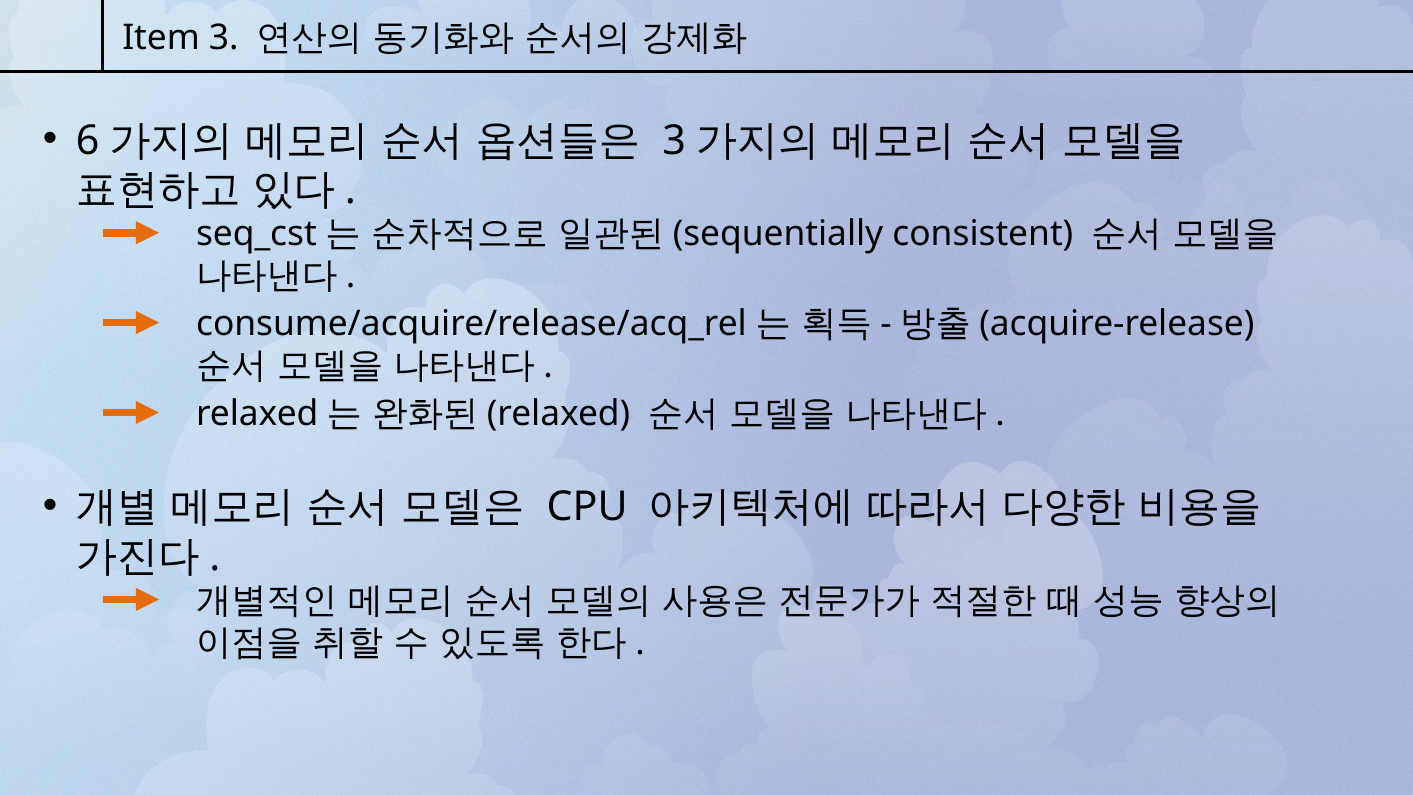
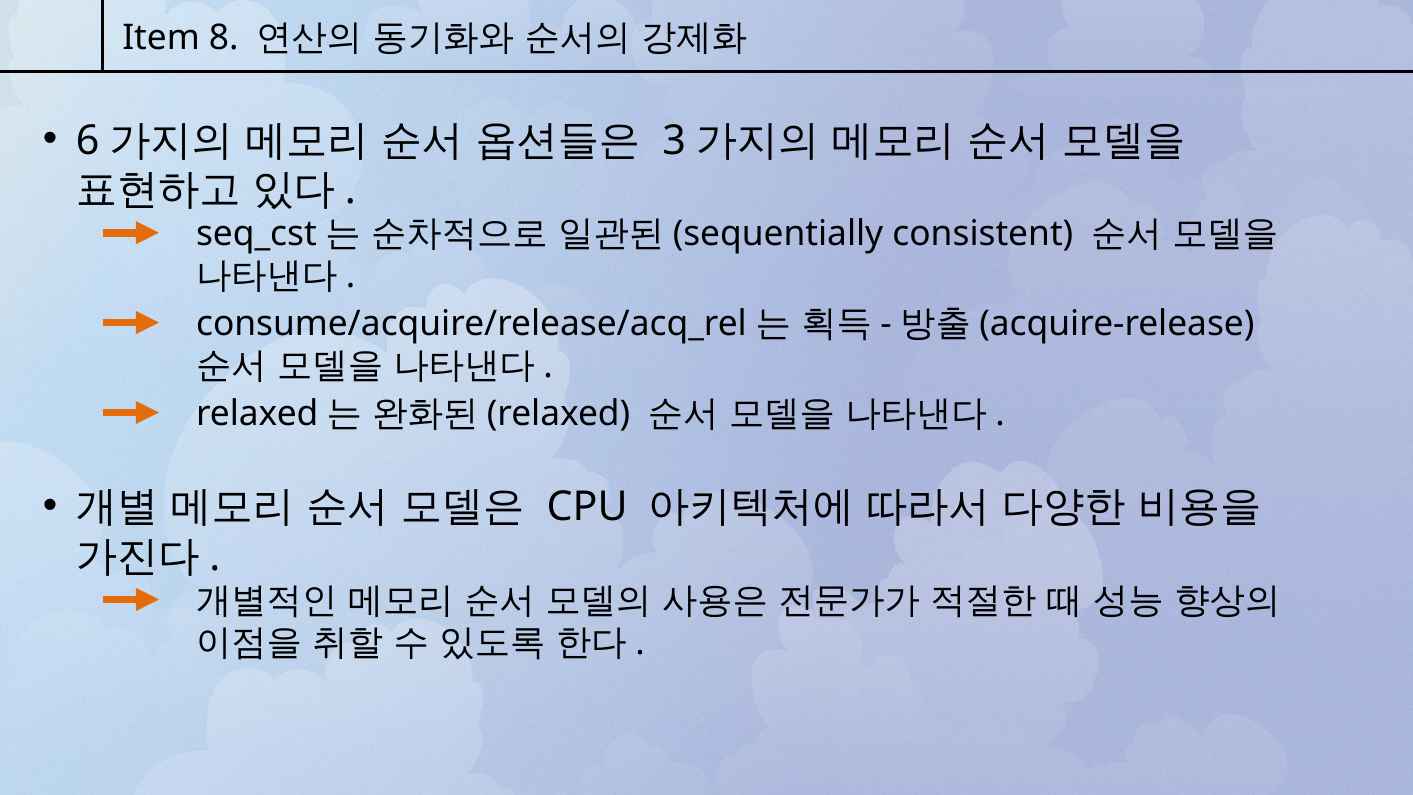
Item 3: 3 -> 8
